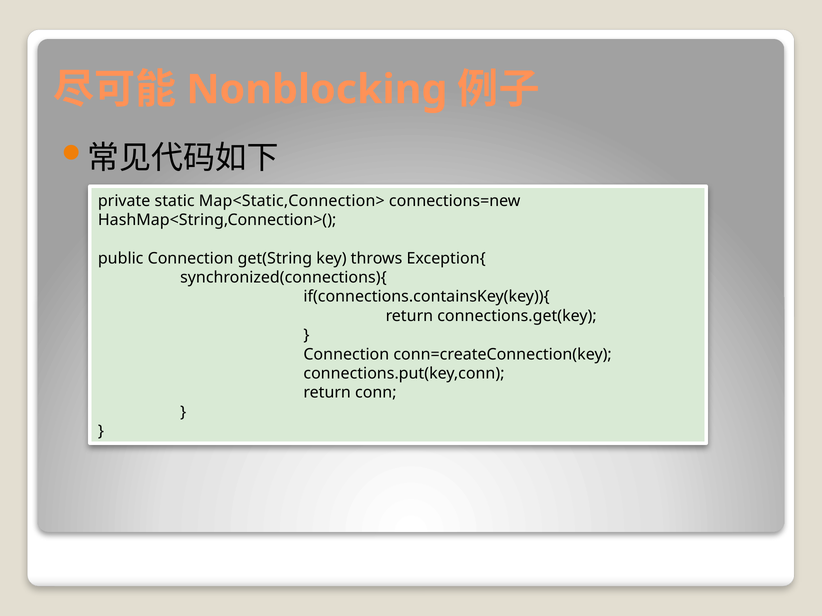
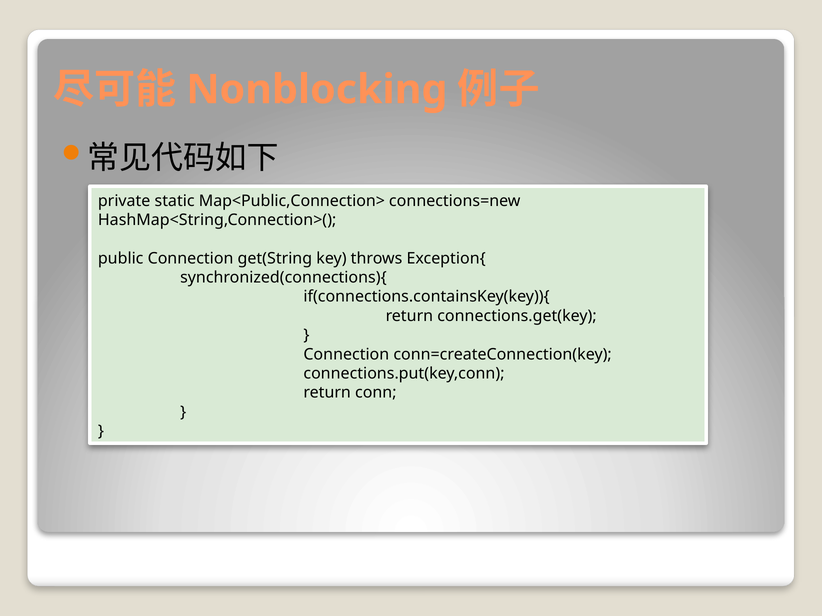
Map<Static,Connection>: Map<Static,Connection> -> Map<Public,Connection>
